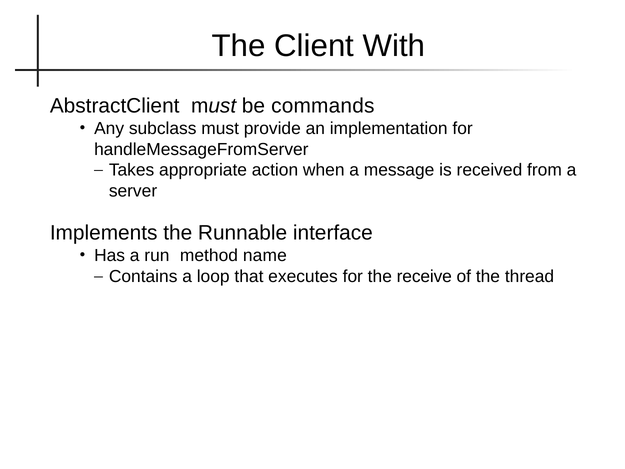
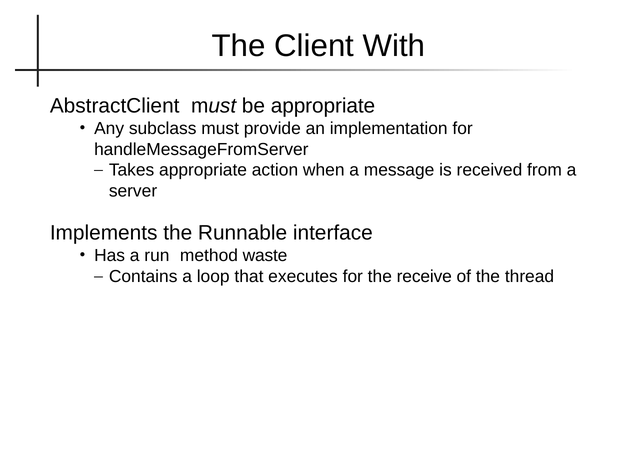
be commands: commands -> appropriate
name: name -> waste
